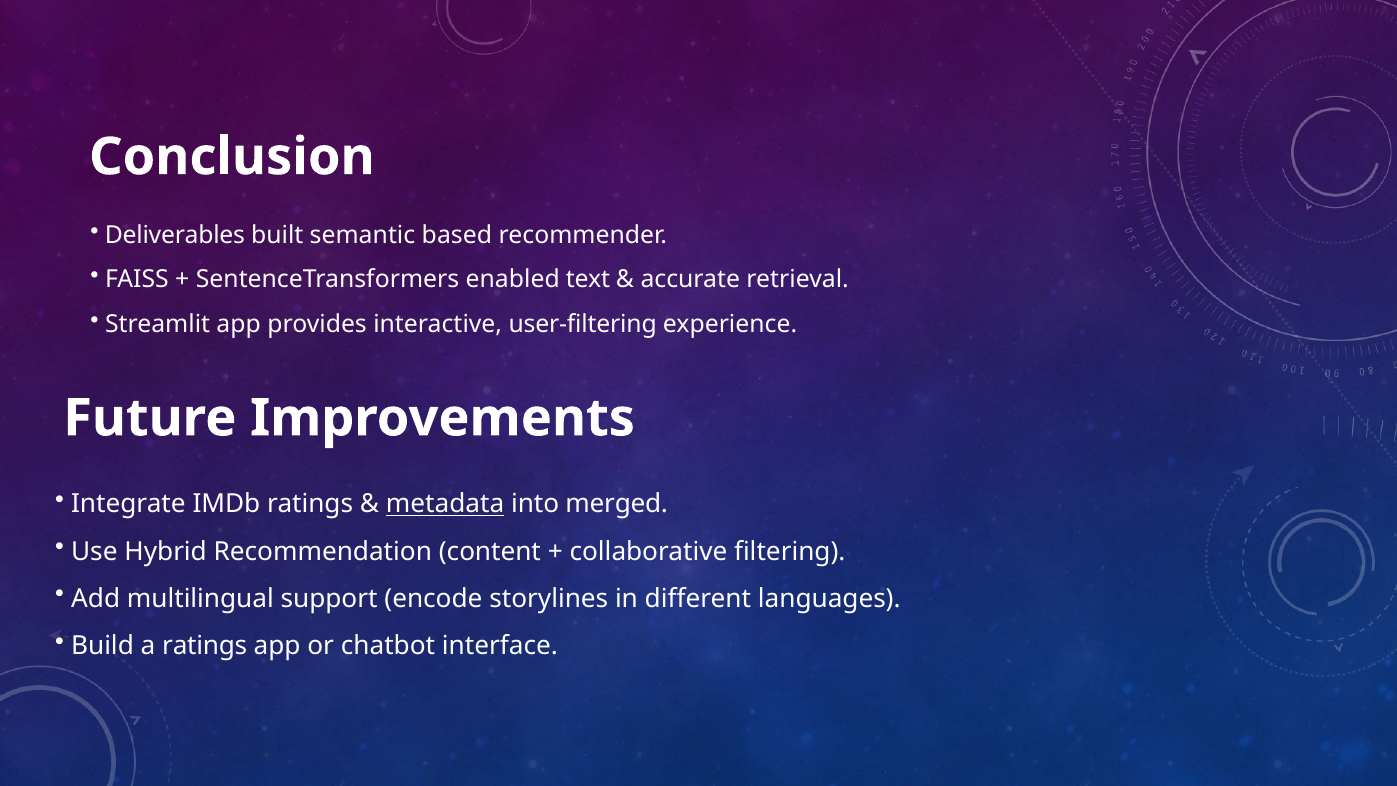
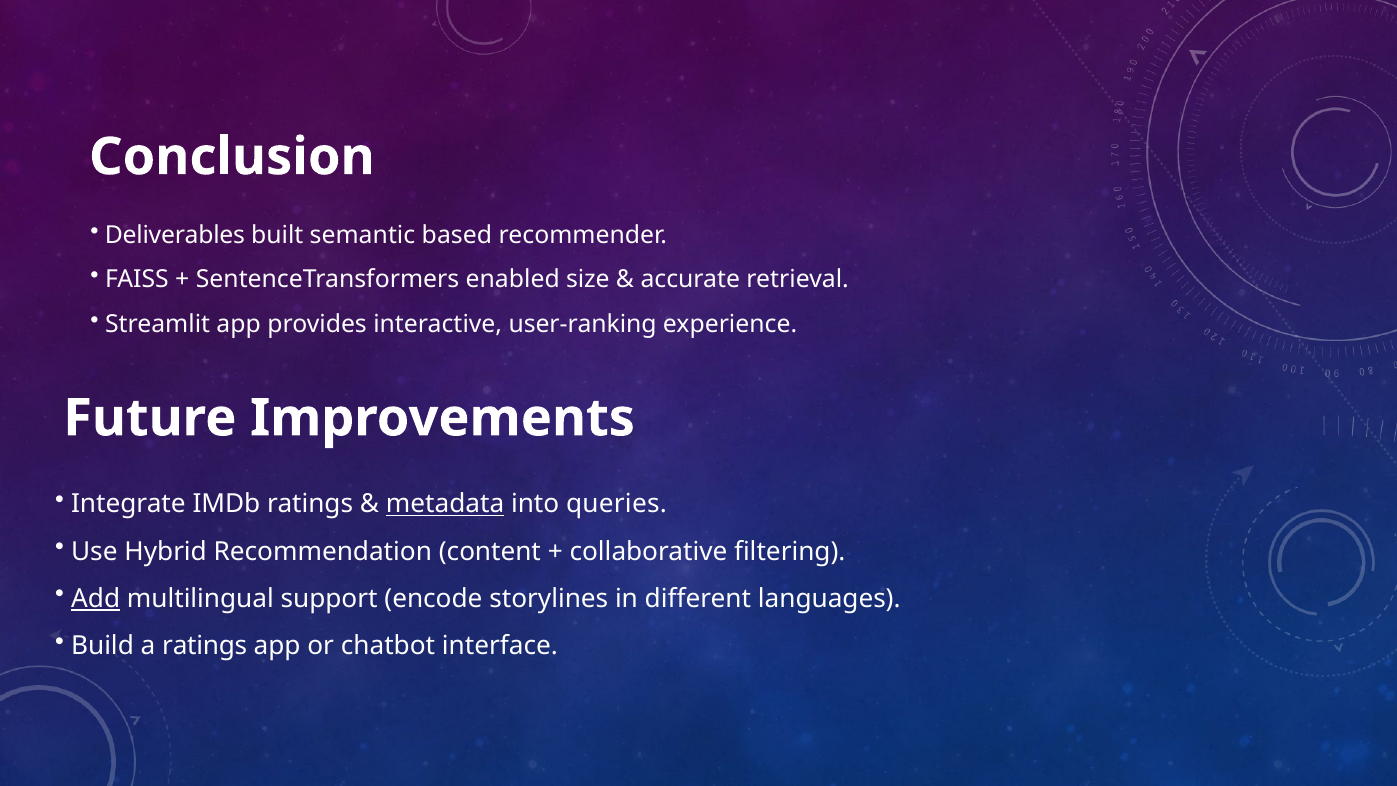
text: text -> size
user-filtering: user-filtering -> user-ranking
merged: merged -> queries
Add underline: none -> present
